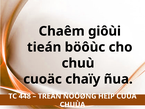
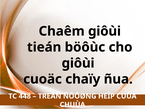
chuù at (78, 63): chuù -> giôùi
